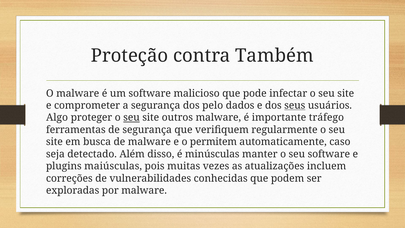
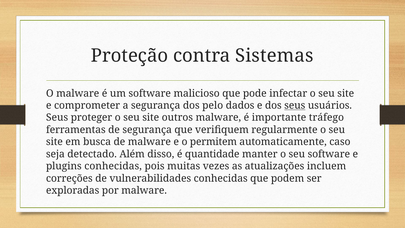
Também: Também -> Sistemas
Algo at (57, 118): Algo -> Seus
seu at (132, 118) underline: present -> none
minúsculas: minúsculas -> quantidade
plugins maiúsculas: maiúsculas -> conhecidas
